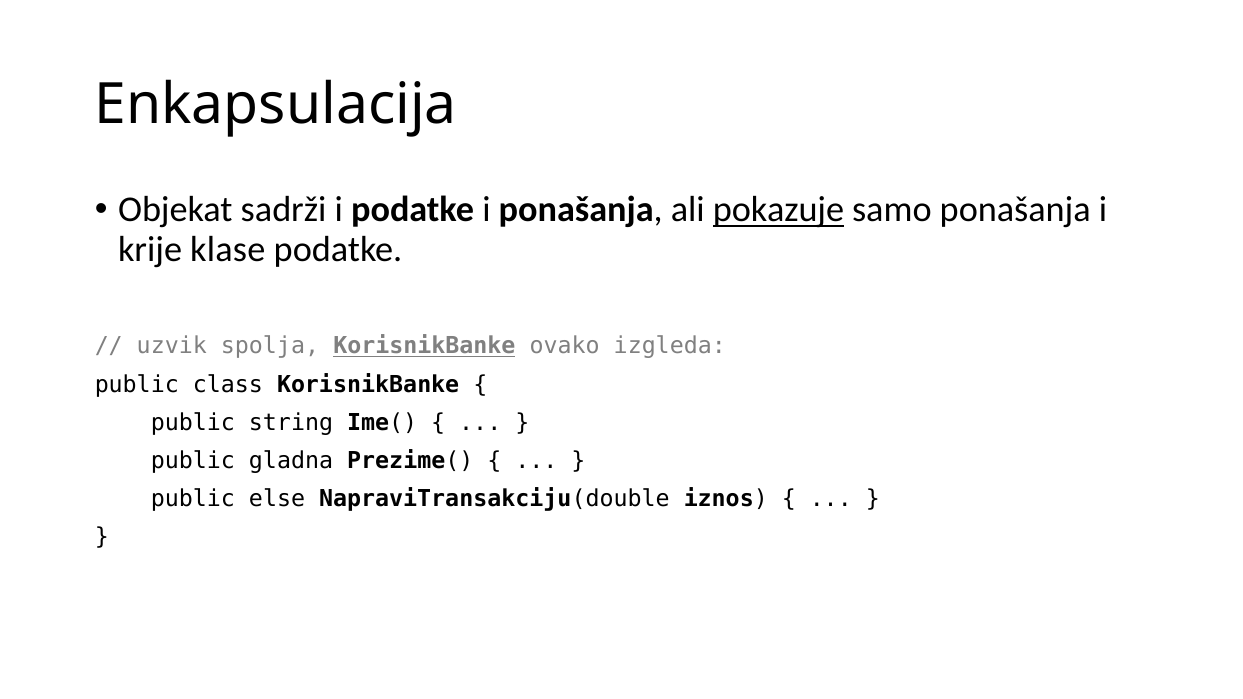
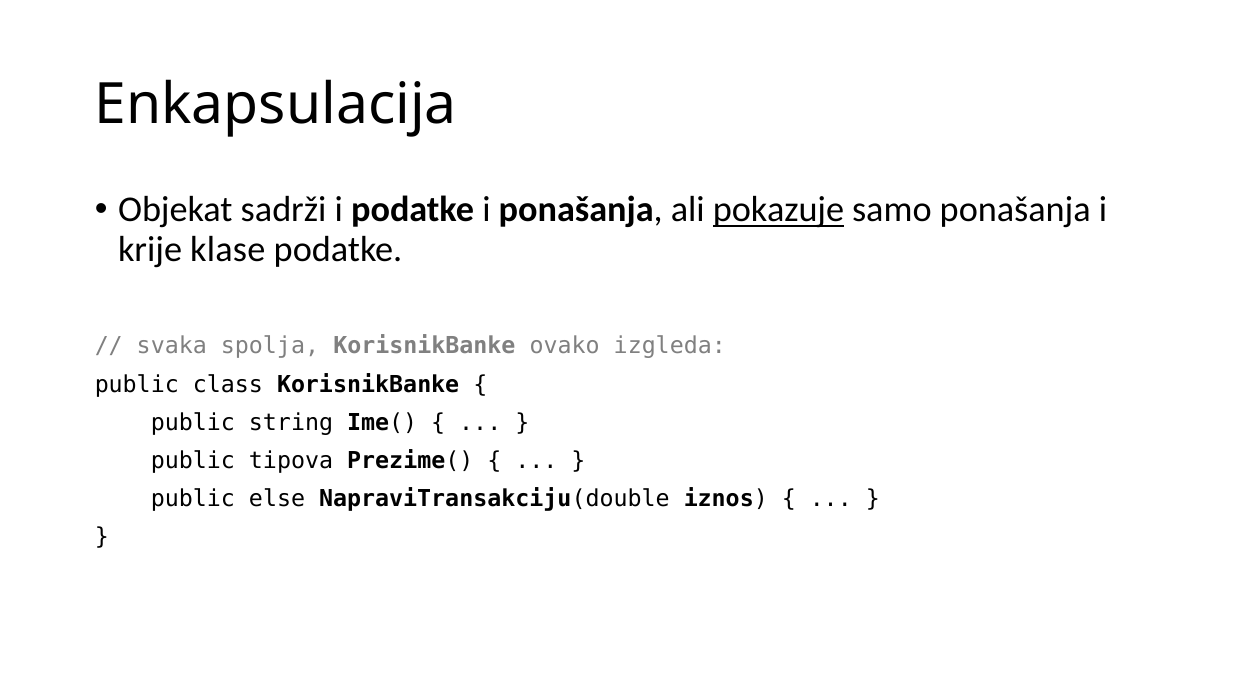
uzvik: uzvik -> svaka
KorisnikBanke at (424, 346) underline: present -> none
gladna: gladna -> tipova
